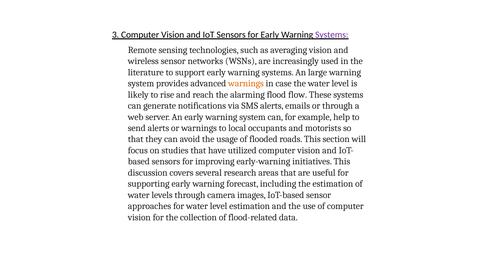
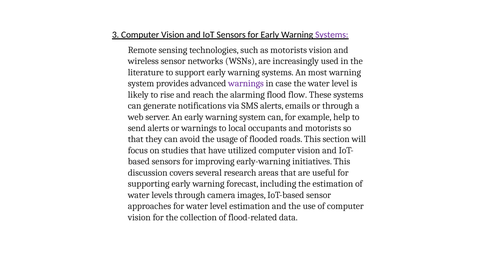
as averaging: averaging -> motorists
large: large -> most
warnings at (246, 84) colour: orange -> purple
